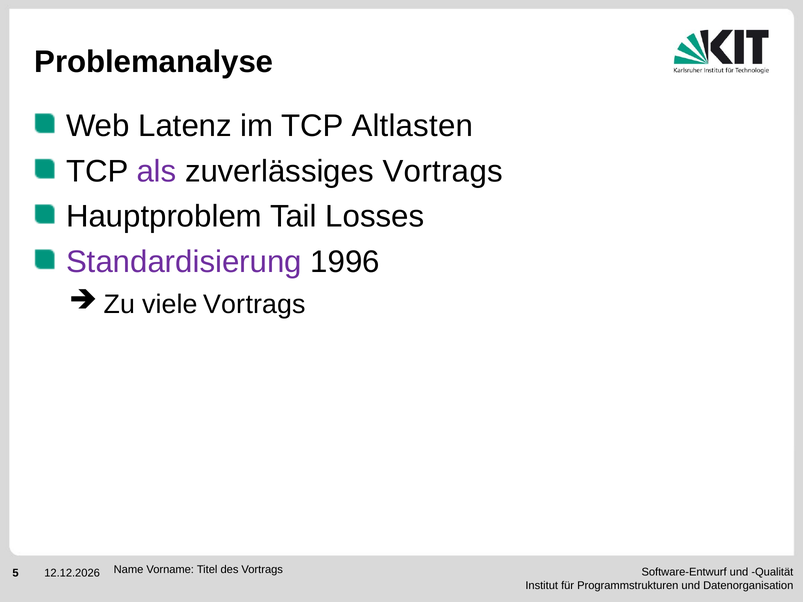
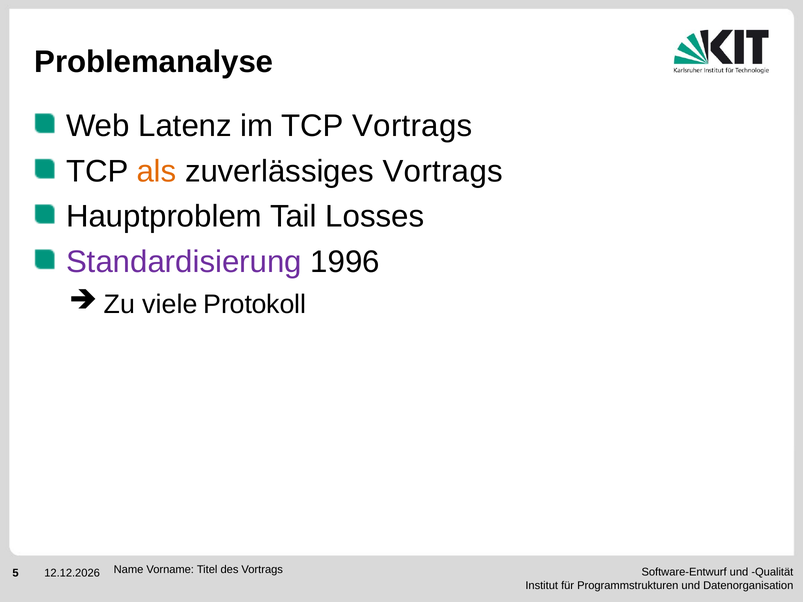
TCP Altlasten: Altlasten -> Vortrags
als colour: purple -> orange
viele Vortrags: Vortrags -> Protokoll
